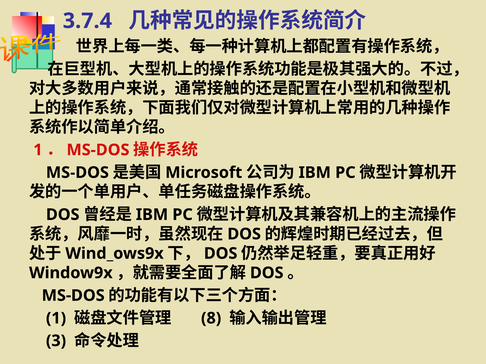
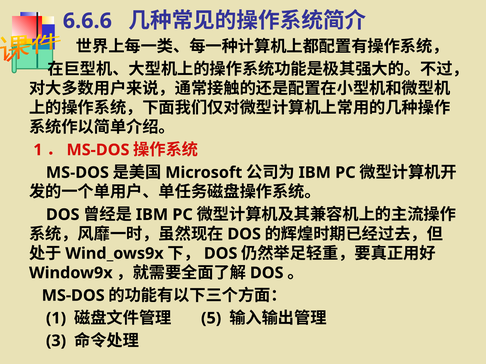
3.7.4: 3.7.4 -> 6.6.6
8: 8 -> 5
